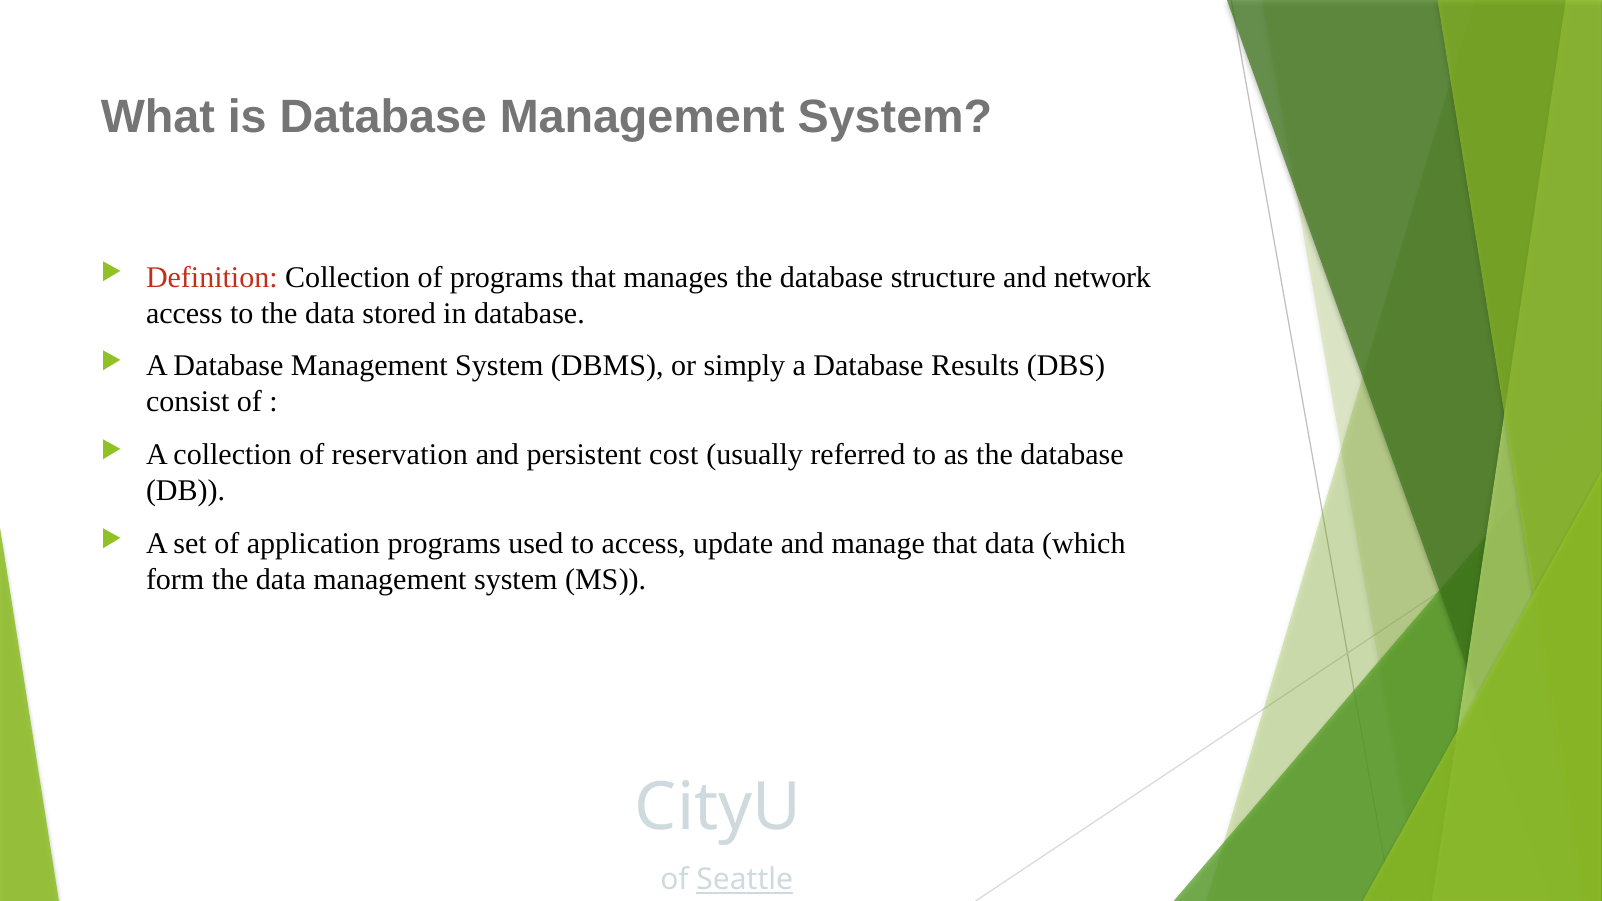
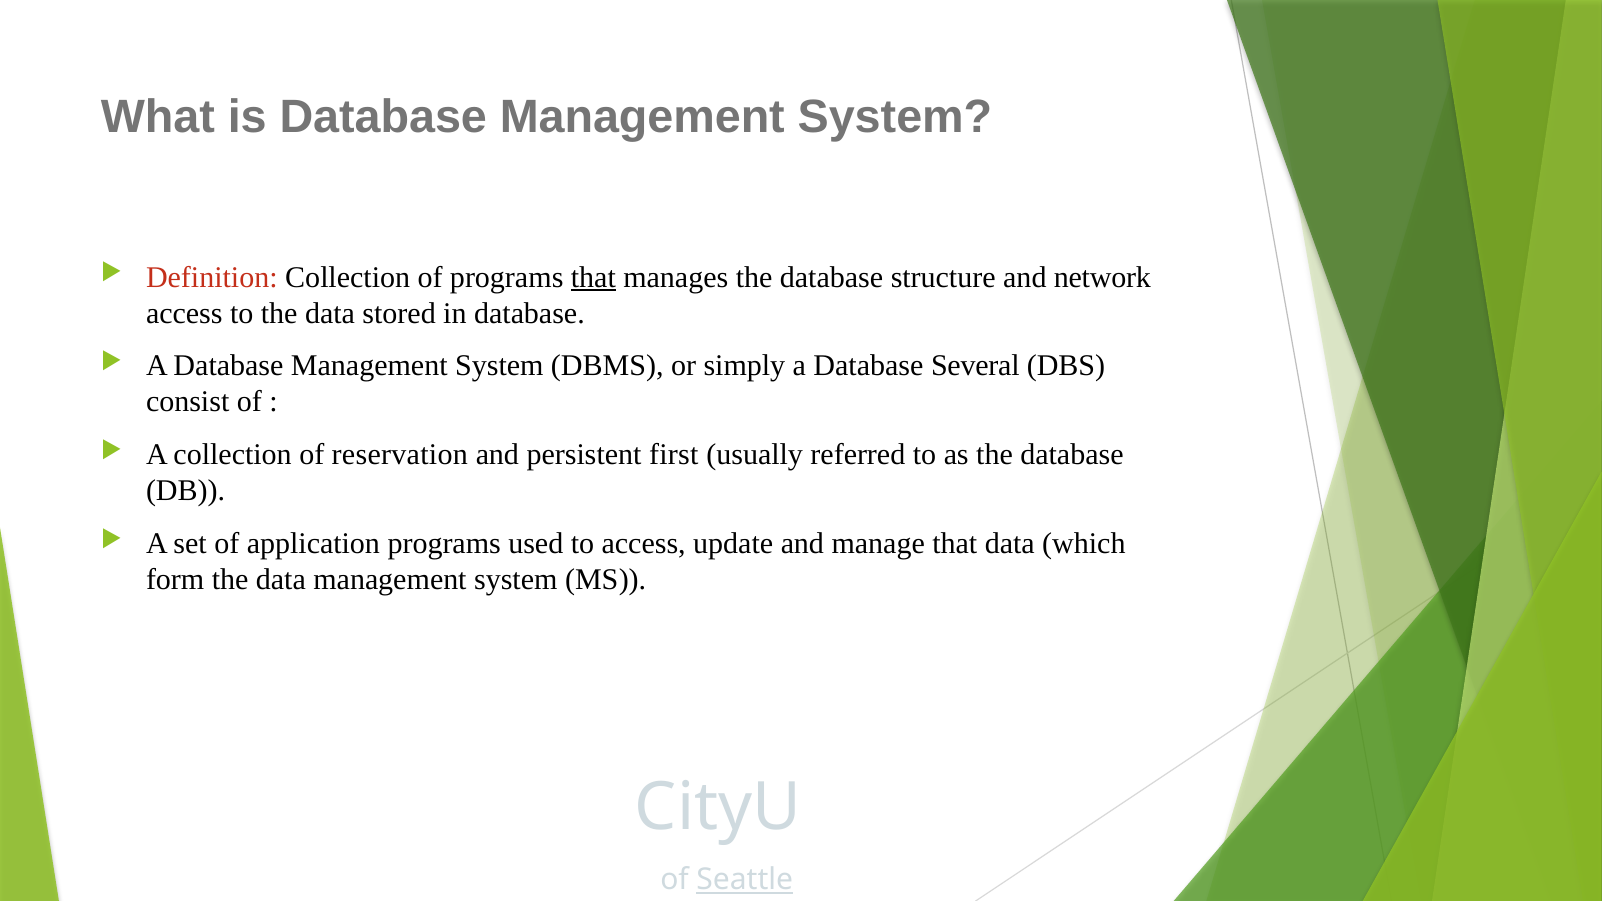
that at (593, 277) underline: none -> present
Results: Results -> Several
cost: cost -> first
